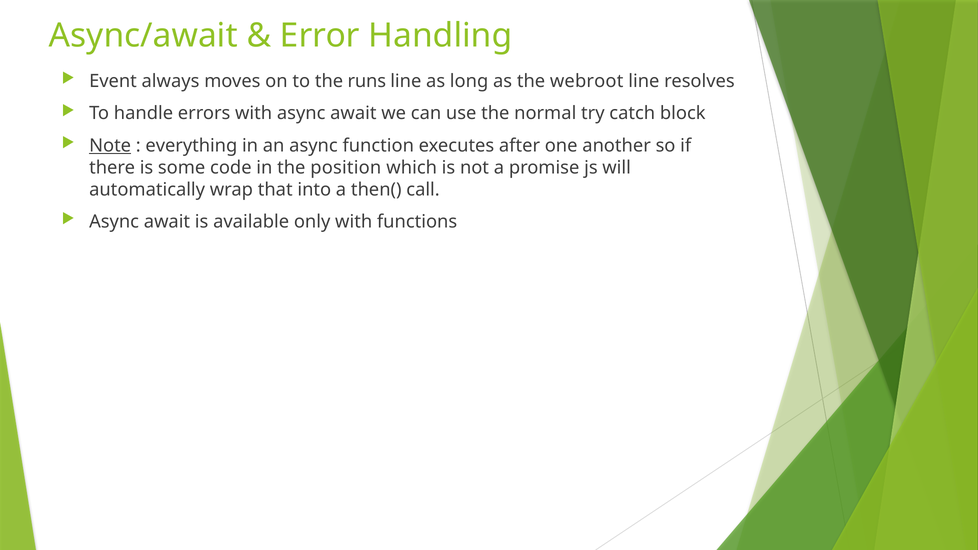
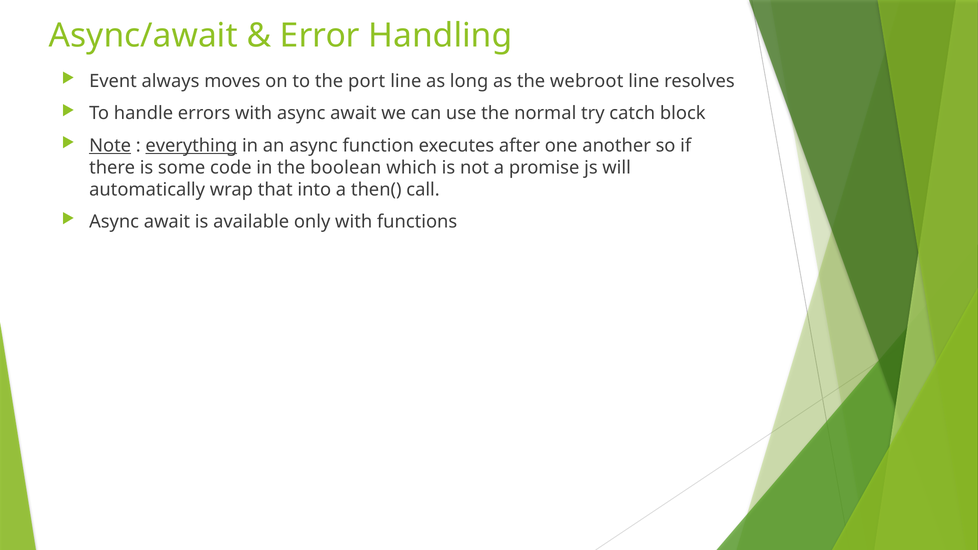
runs: runs -> port
everything underline: none -> present
position: position -> boolean
